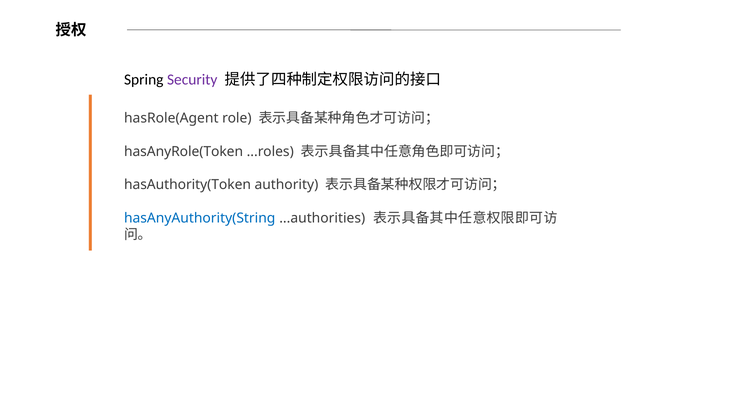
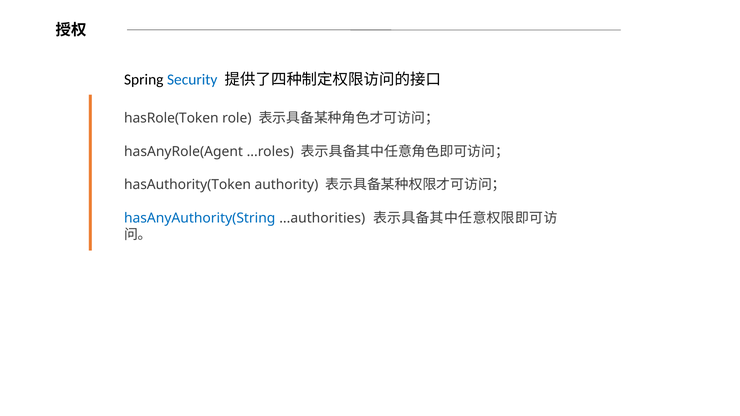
Security colour: purple -> blue
hasRole(Agent: hasRole(Agent -> hasRole(Token
hasAnyRole(Token: hasAnyRole(Token -> hasAnyRole(Agent
